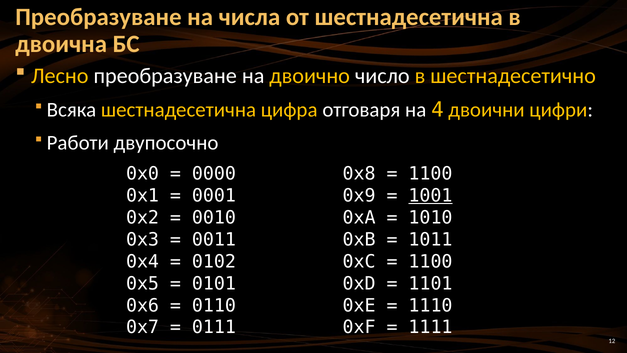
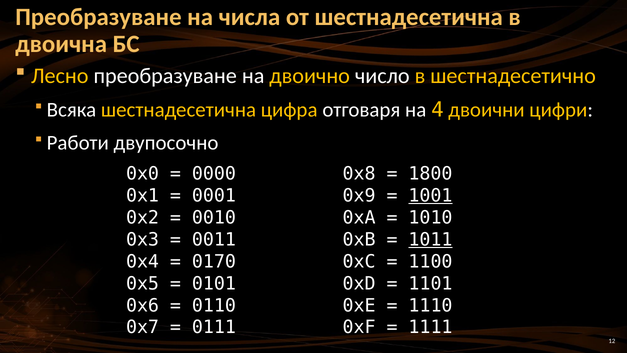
1100 at (430, 173): 1100 -> 1800
1011 underline: none -> present
0102: 0102 -> 0170
